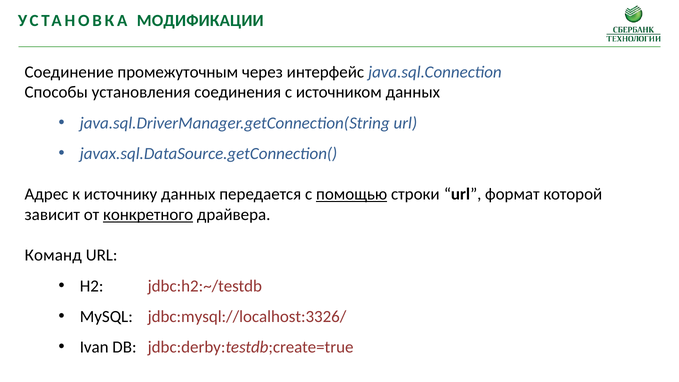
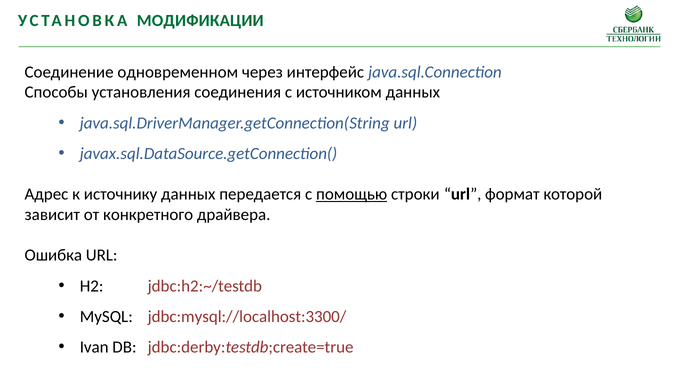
промежуточным: промежуточным -> одновременном
конкретного underline: present -> none
Команд: Команд -> Ошибка
jdbc:mysql://localhost:3326/: jdbc:mysql://localhost:3326/ -> jdbc:mysql://localhost:3300/
